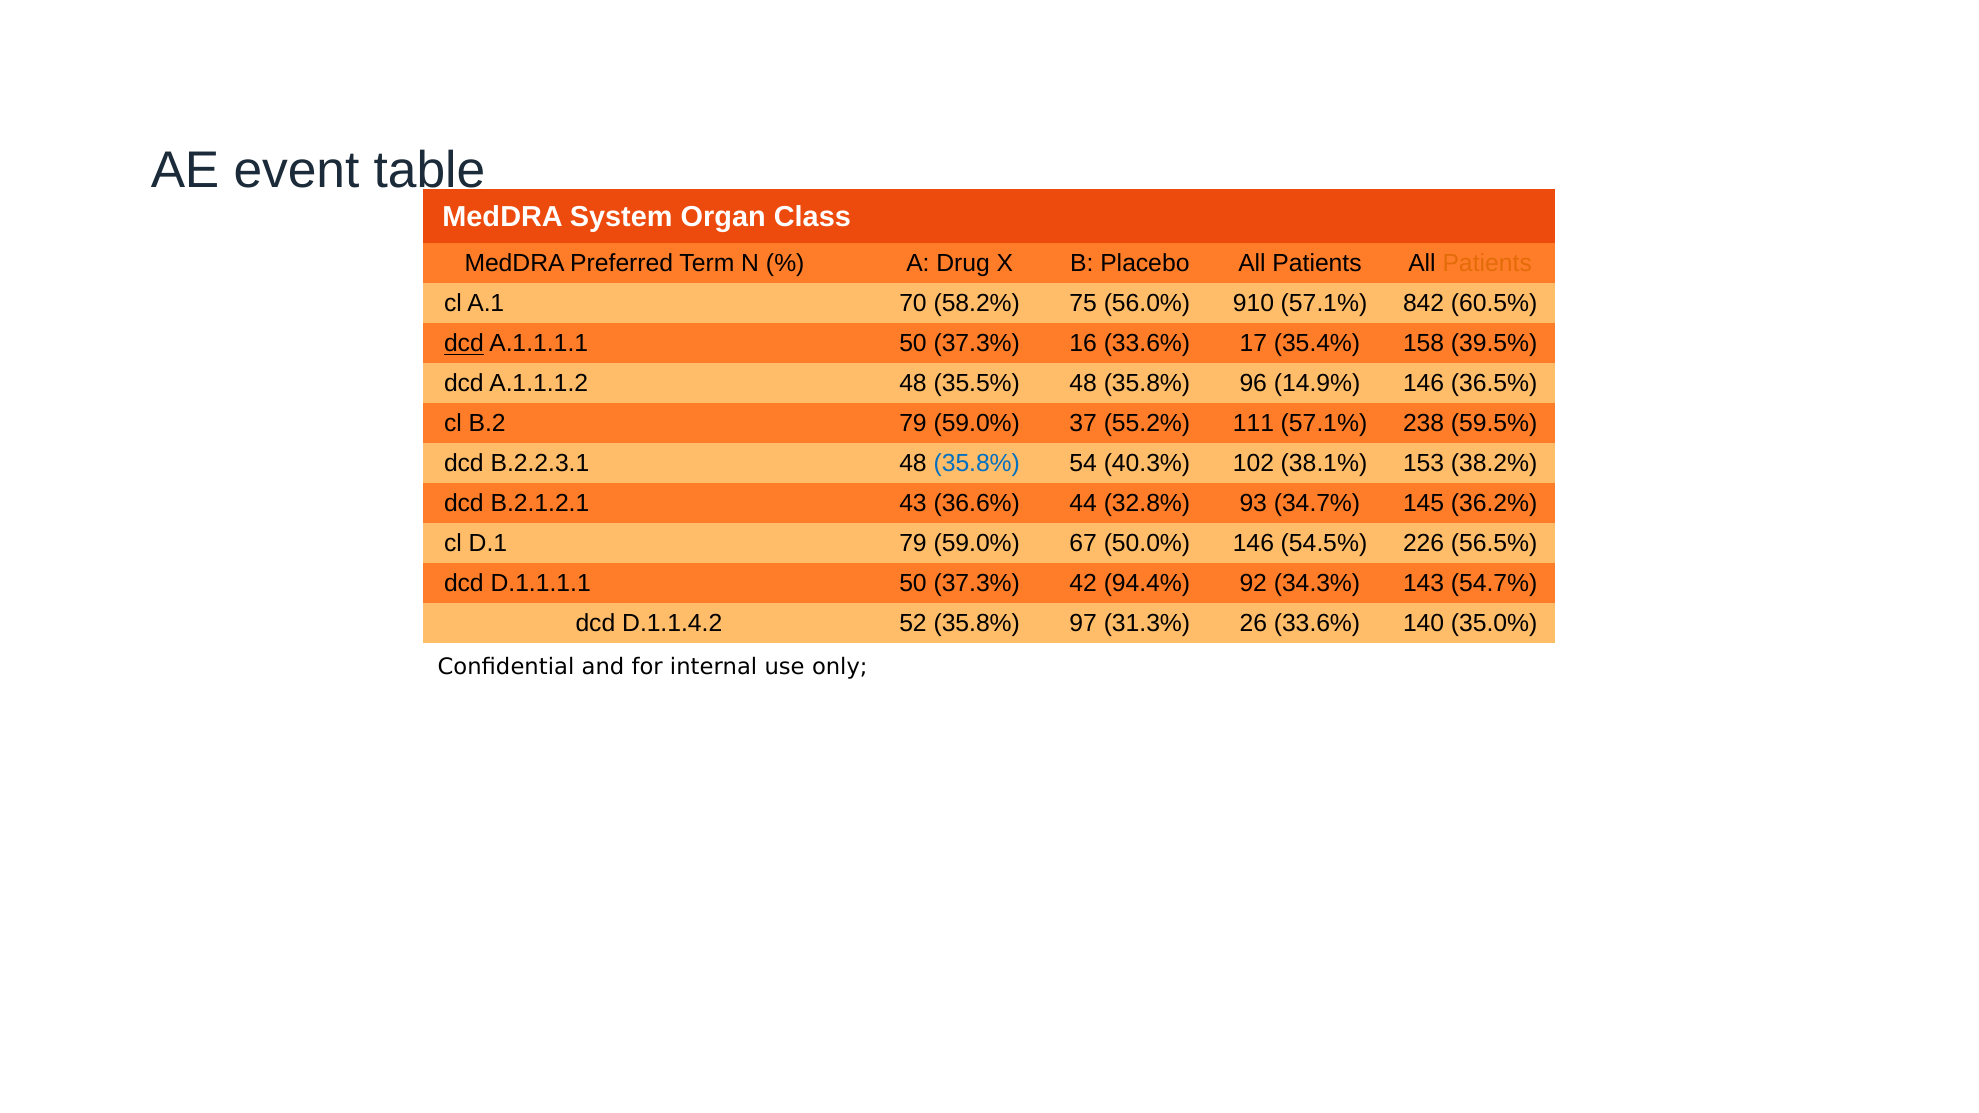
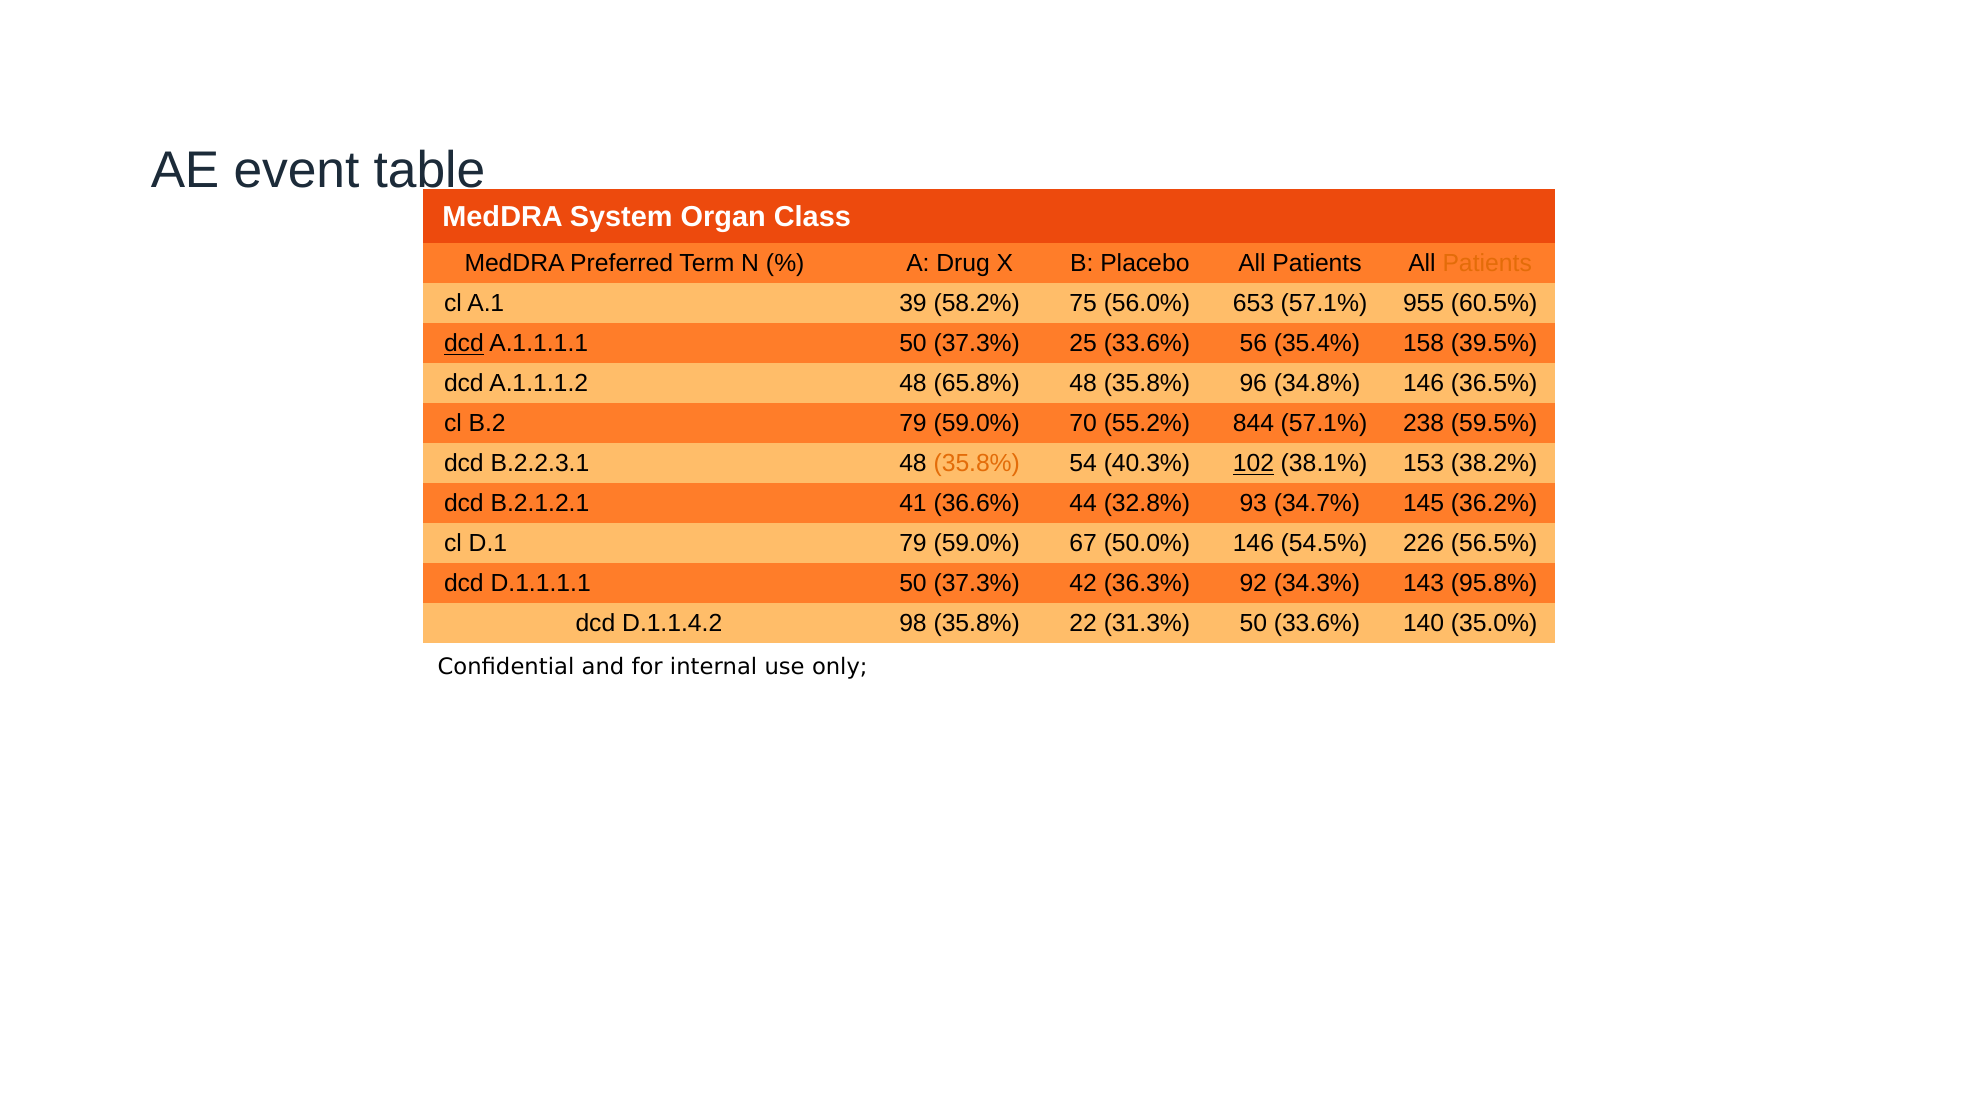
70: 70 -> 39
910: 910 -> 653
842: 842 -> 955
16: 16 -> 25
17: 17 -> 56
35.5%: 35.5% -> 65.8%
14.9%: 14.9% -> 34.8%
37: 37 -> 70
111: 111 -> 844
35.8% at (977, 464) colour: blue -> orange
102 underline: none -> present
43: 43 -> 41
94.4%: 94.4% -> 36.3%
54.7%: 54.7% -> 95.8%
52: 52 -> 98
97: 97 -> 22
31.3% 26: 26 -> 50
